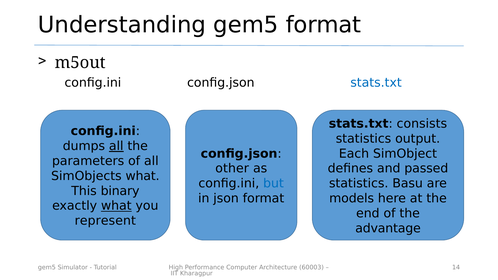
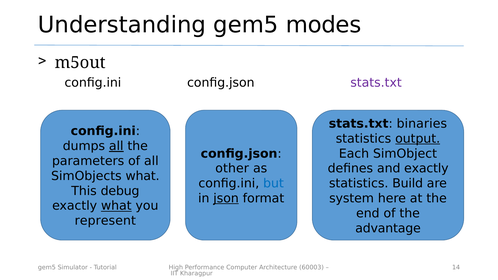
gem5 format: format -> modes
stats.txt at (376, 83) colour: blue -> purple
consists: consists -> binaries
output underline: none -> present
and passed: passed -> exactly
Basu: Basu -> Build
binary: binary -> debug
json underline: none -> present
models: models -> system
